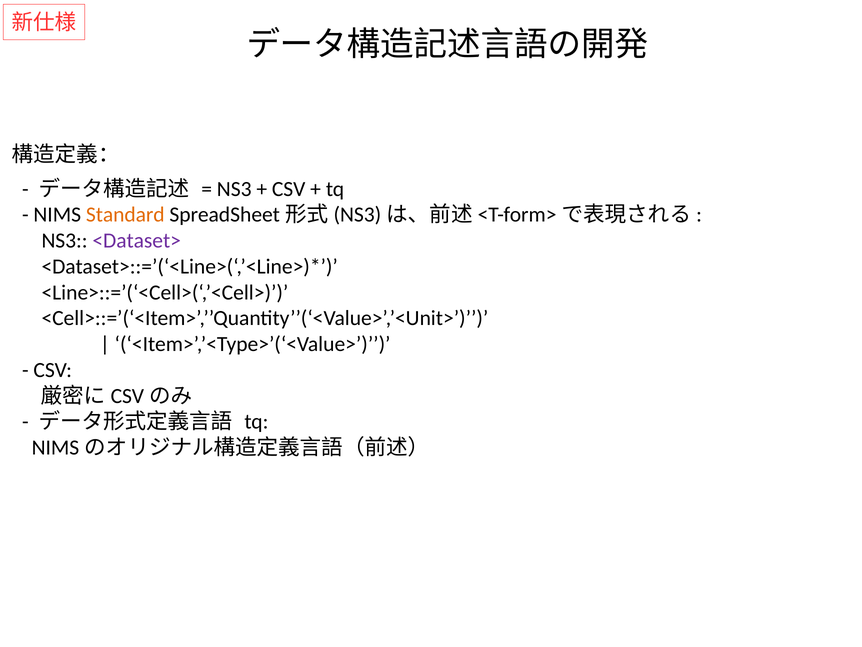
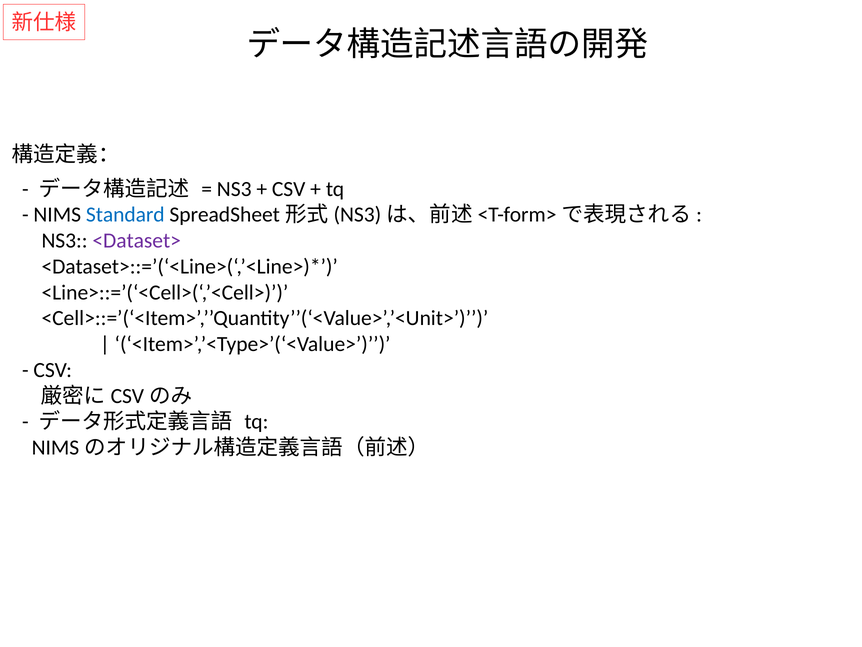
Standard colour: orange -> blue
